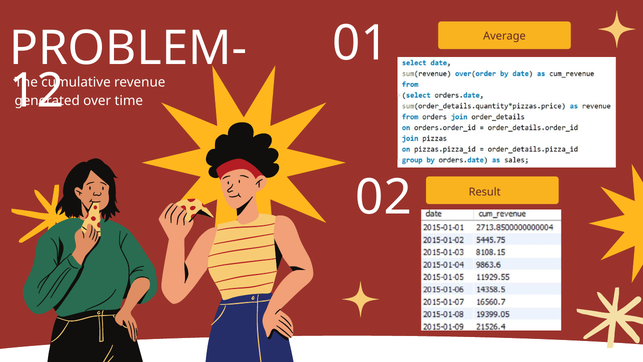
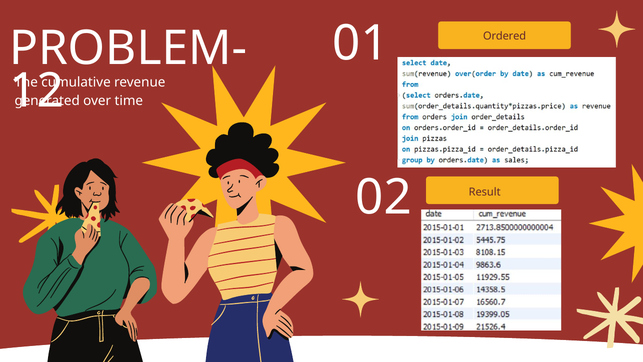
Average: Average -> Ordered
